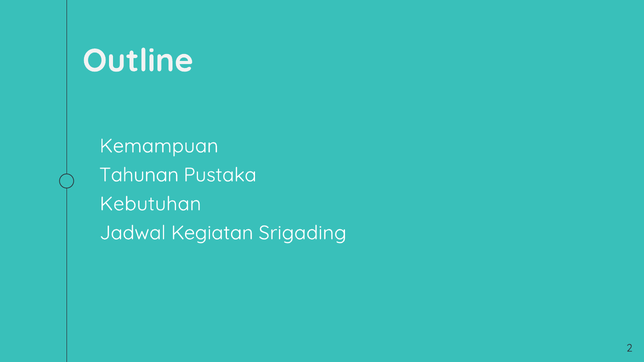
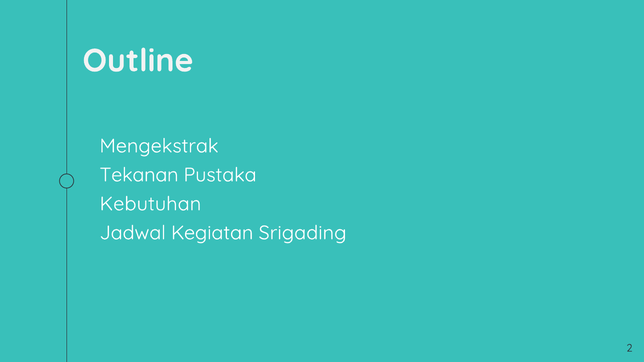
Kemampuan: Kemampuan -> Mengekstrak
Tahunan: Tahunan -> Tekanan
